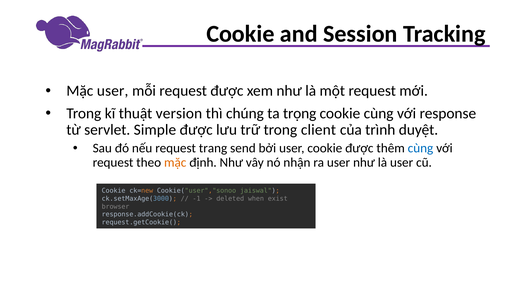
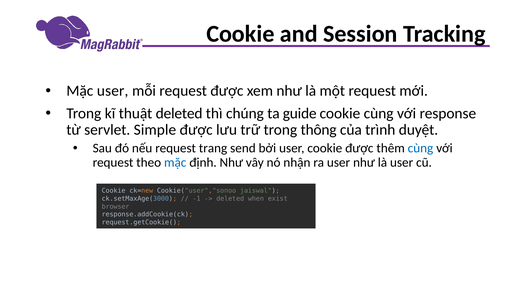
thuật version: version -> deleted
trọng: trọng -> guide
client: client -> thông
mặc at (175, 162) colour: orange -> blue
